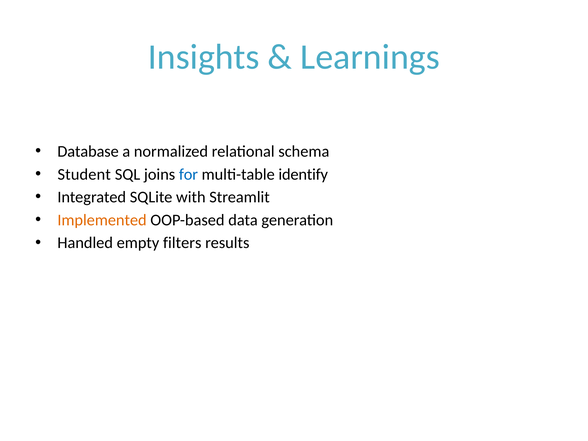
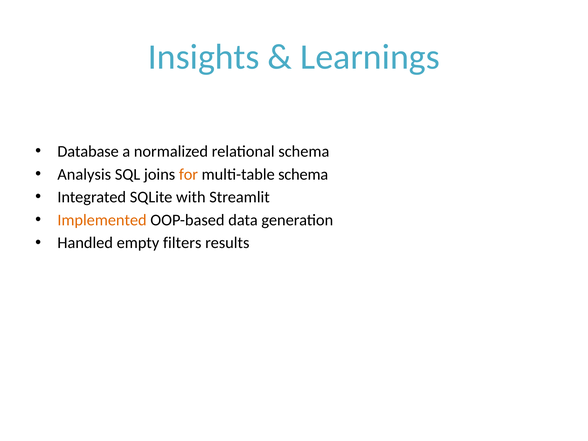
Student: Student -> Analysis
for colour: blue -> orange
multi-table identify: identify -> schema
